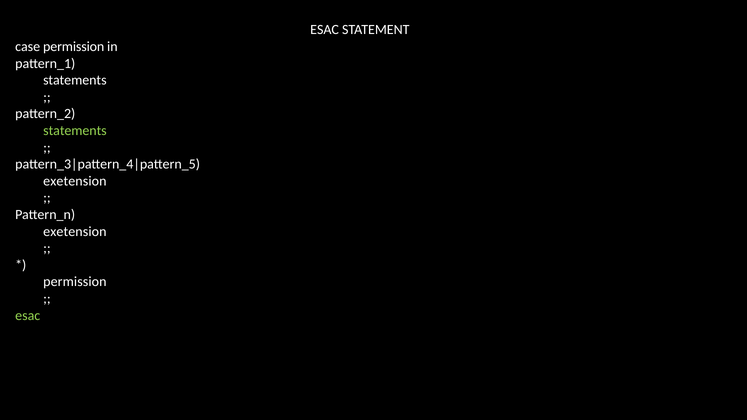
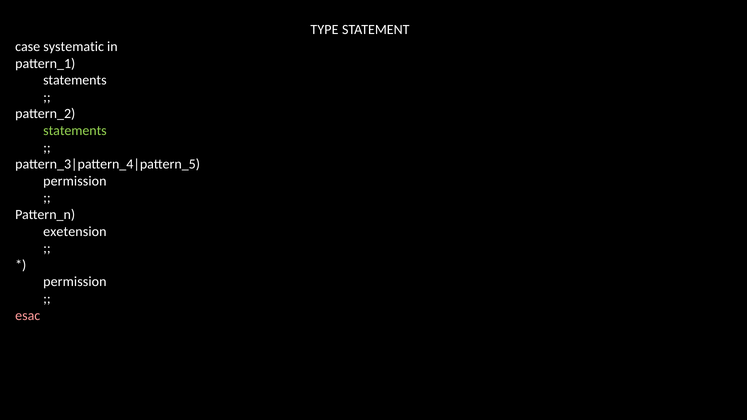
ESAC at (325, 30): ESAC -> TYPE
case permission: permission -> systematic
exetension at (75, 181): exetension -> permission
esac at (28, 316) colour: light green -> pink
